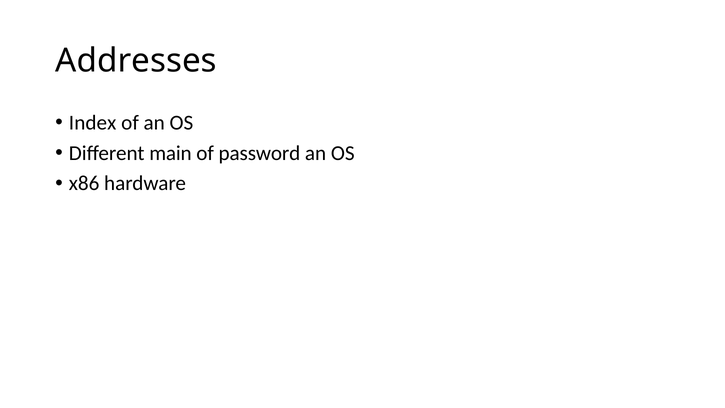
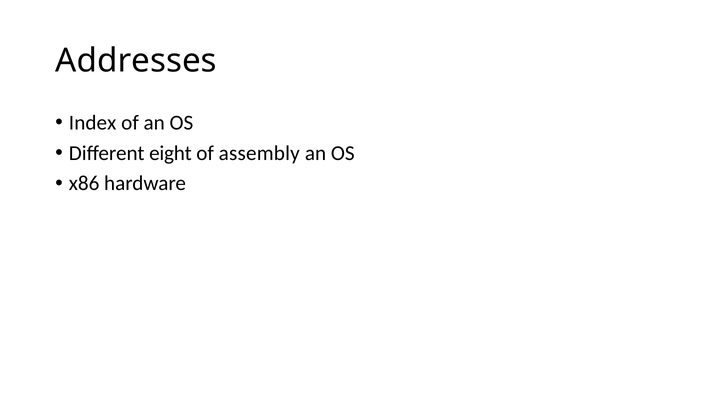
main: main -> eight
password: password -> assembly
